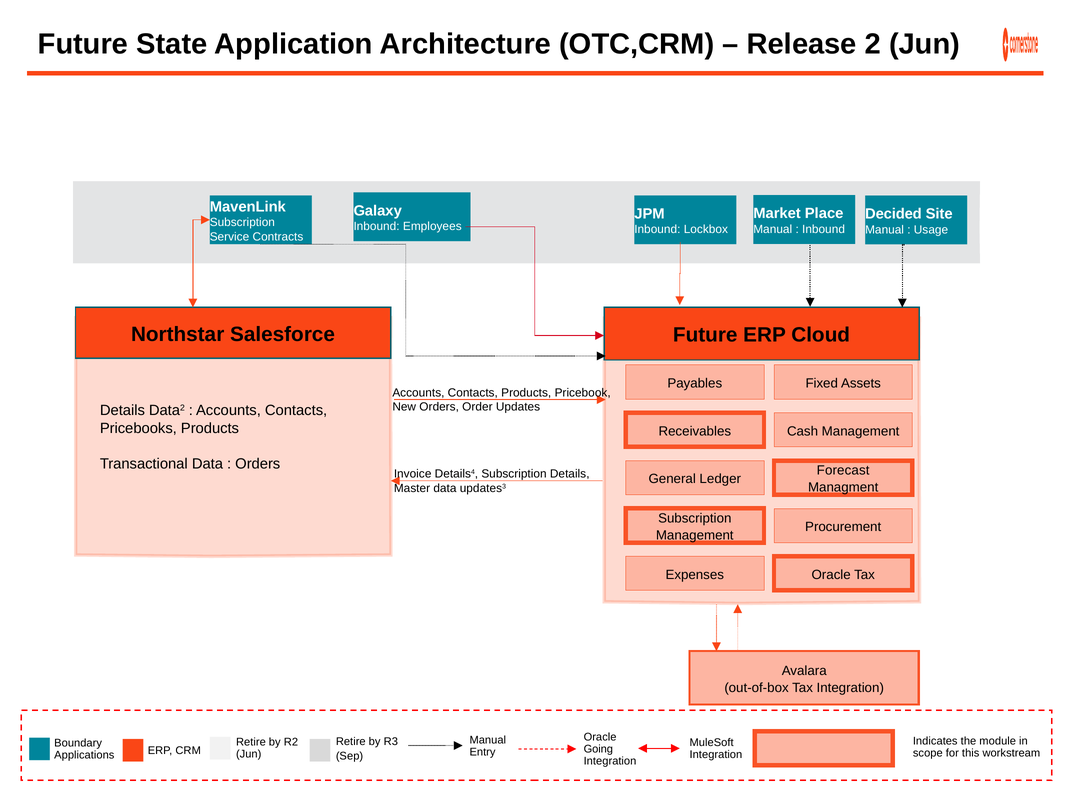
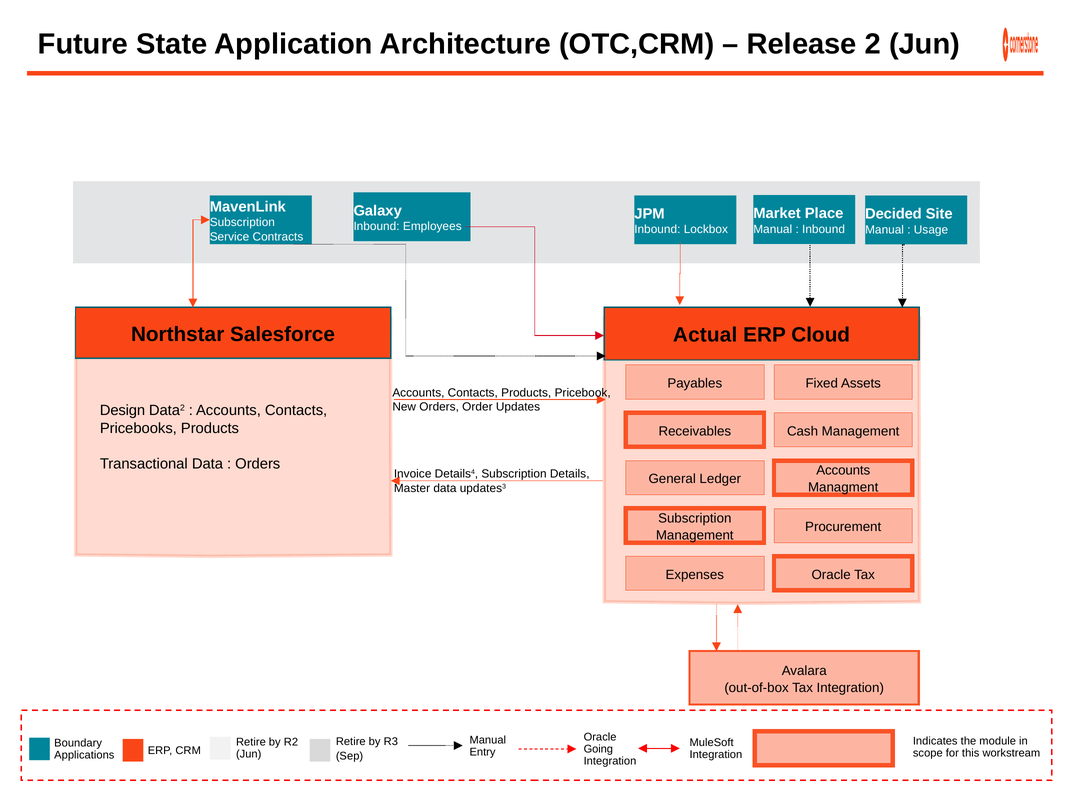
Future at (705, 335): Future -> Actual
Details at (122, 410): Details -> Design
Forecast at (843, 470): Forecast -> Accounts
